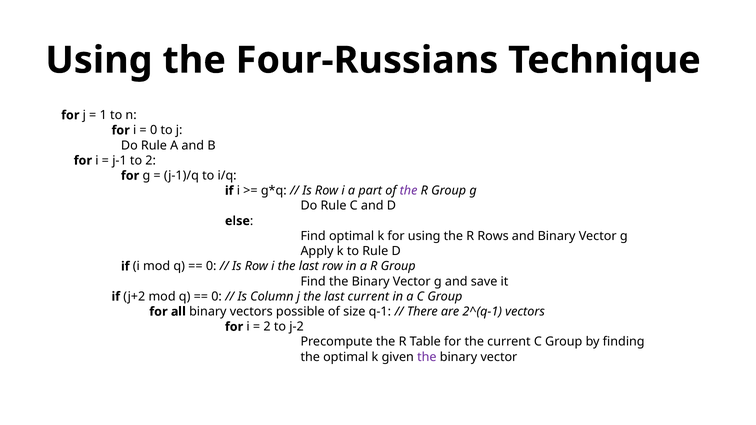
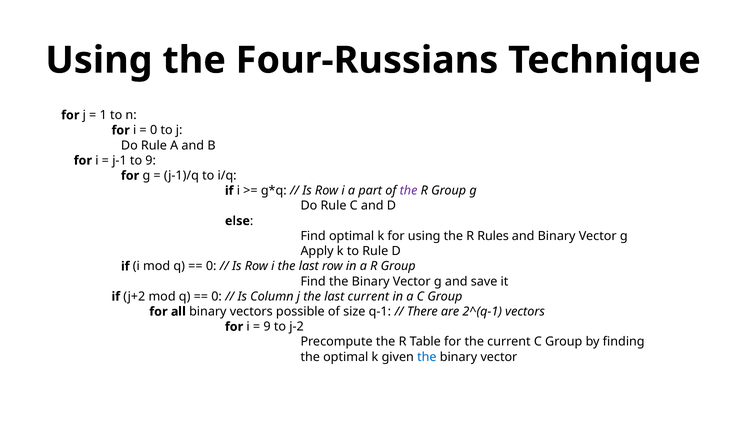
to 2: 2 -> 9
Rows: Rows -> Rules
2 at (267, 327): 2 -> 9
the at (427, 357) colour: purple -> blue
